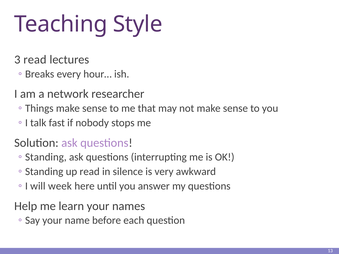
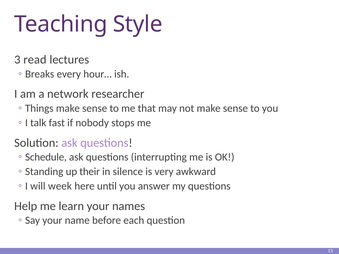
Standing at (46, 157): Standing -> Schedule
up read: read -> their
